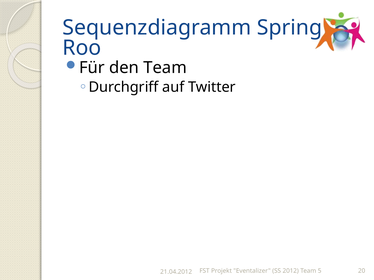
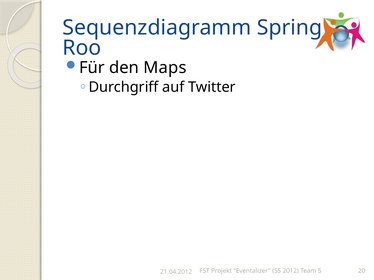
den Team: Team -> Maps
